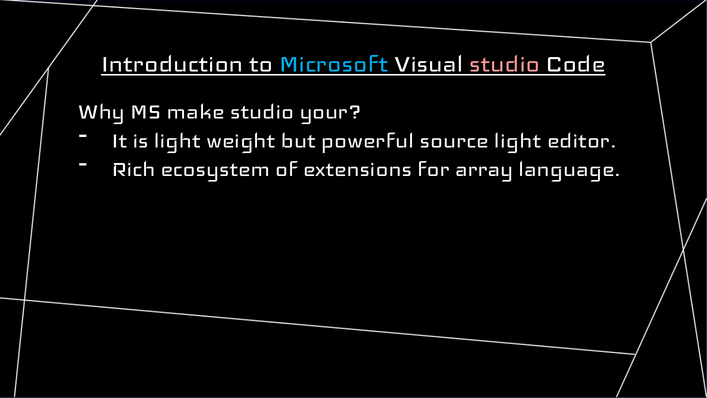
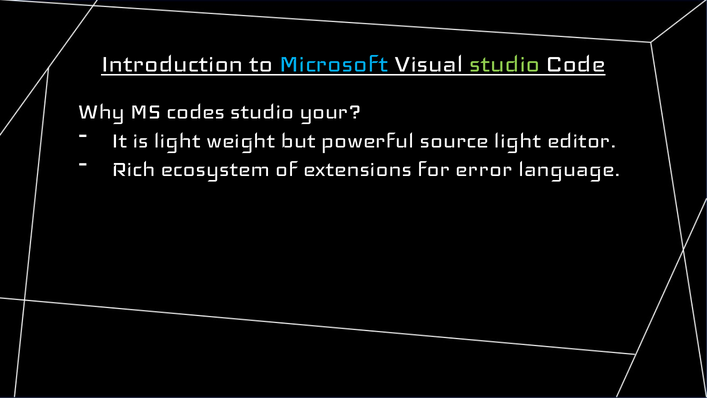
studio at (505, 62) colour: pink -> light green
make: make -> codes
array: array -> error
